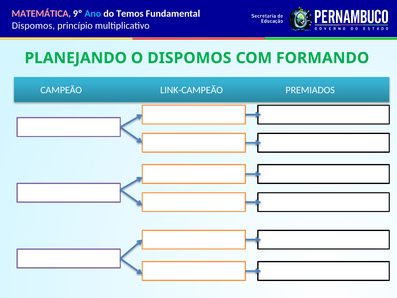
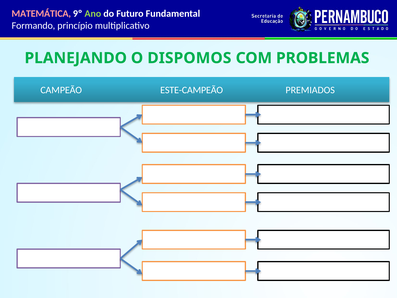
Ano colour: light blue -> light green
Temos: Temos -> Futuro
Dispomos at (33, 26): Dispomos -> Formando
FORMANDO: FORMANDO -> PROBLEMAS
LINK-CAMPEÃO: LINK-CAMPEÃO -> ESTE-CAMPEÃO
